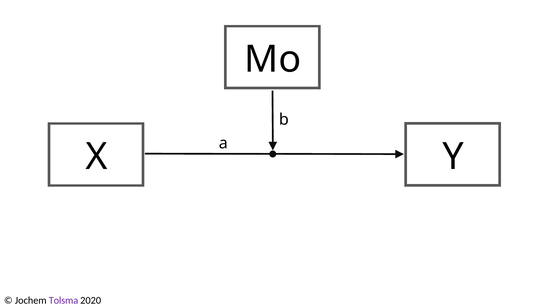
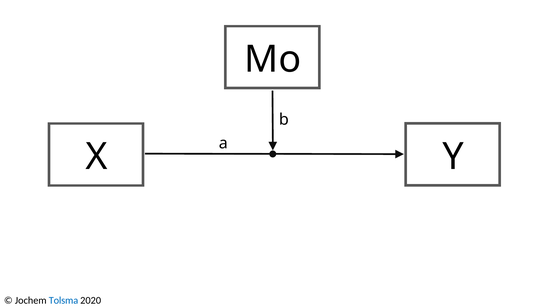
Tolsma colour: purple -> blue
